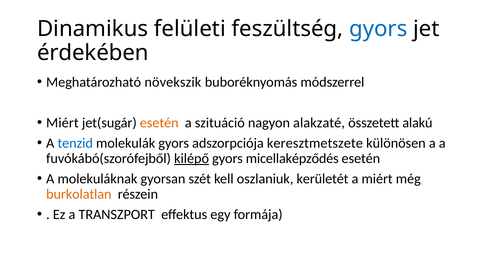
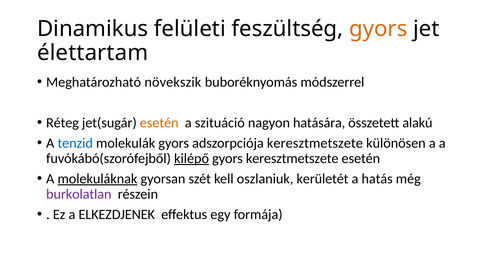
gyors at (378, 29) colour: blue -> orange
érdekében: érdekében -> élettartam
Miért at (62, 123): Miért -> Réteg
alakzaté: alakzaté -> hatására
gyors micellaképződés: micellaképződés -> keresztmetszete
molekuláknak underline: none -> present
a miért: miért -> hatás
burkolatlan colour: orange -> purple
TRANSZPORT: TRANSZPORT -> ELKEZDJENEK
